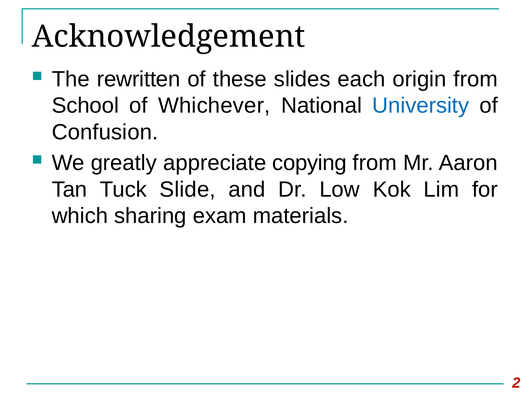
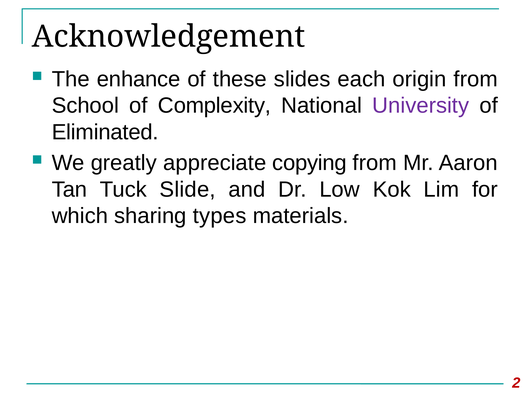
rewritten: rewritten -> enhance
Whichever: Whichever -> Complexity
University colour: blue -> purple
Confusion: Confusion -> Eliminated
exam: exam -> types
